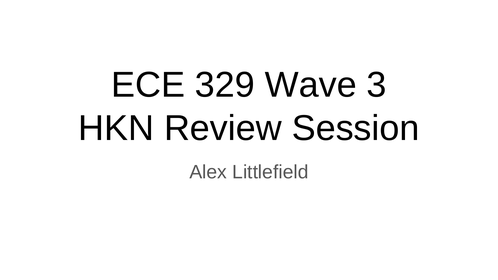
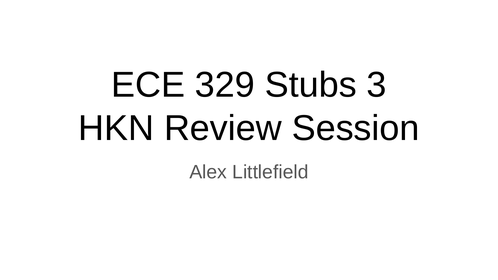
Wave: Wave -> Stubs
